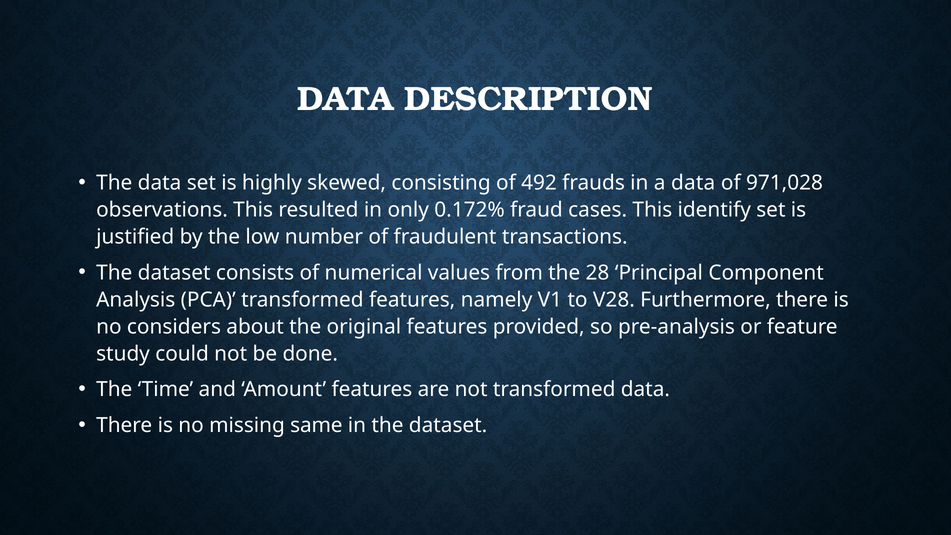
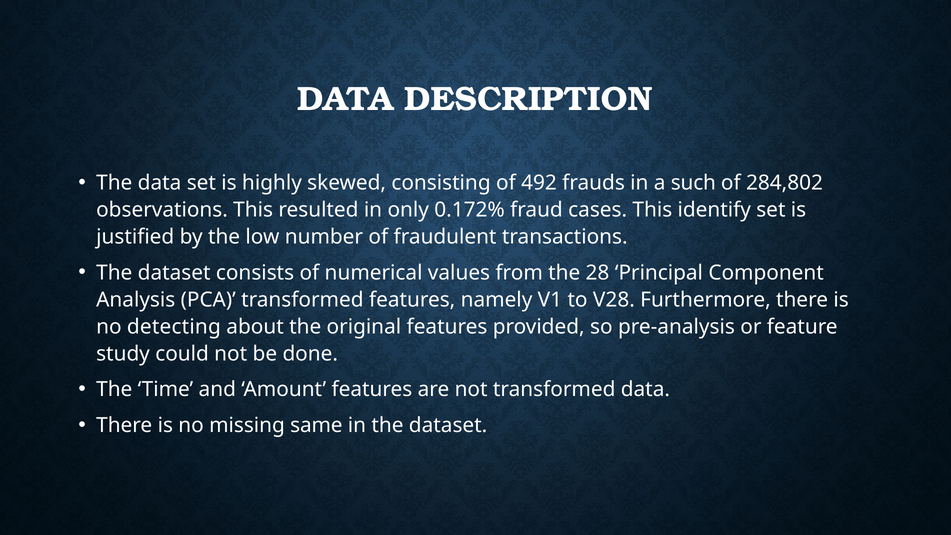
a data: data -> such
971,028: 971,028 -> 284,802
considers: considers -> detecting
